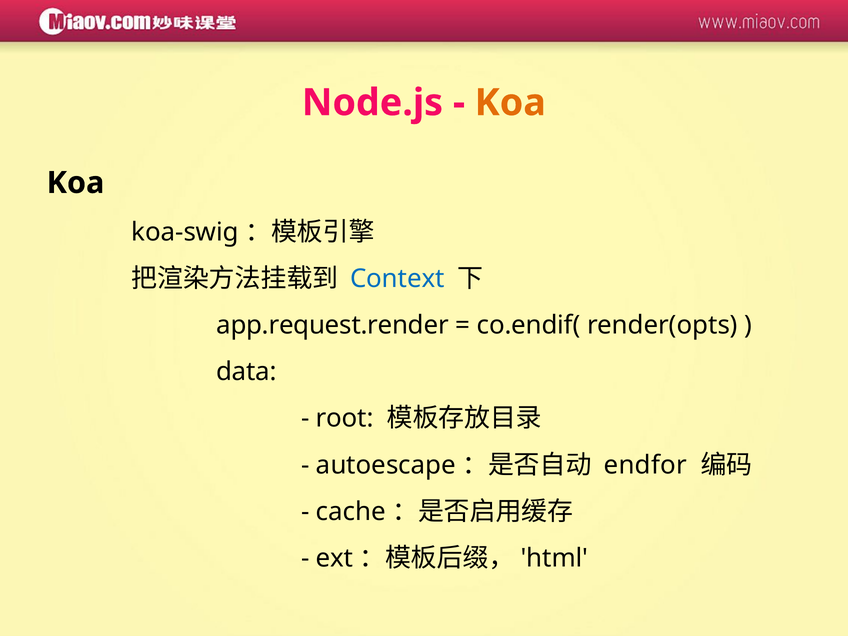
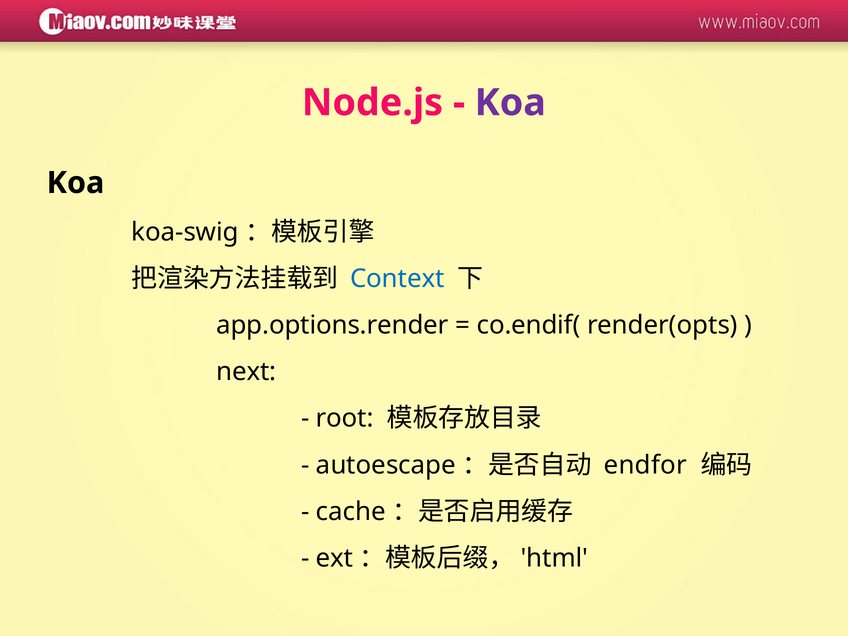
Koa at (510, 103) colour: orange -> purple
app.request.render: app.request.render -> app.options.render
data: data -> next
